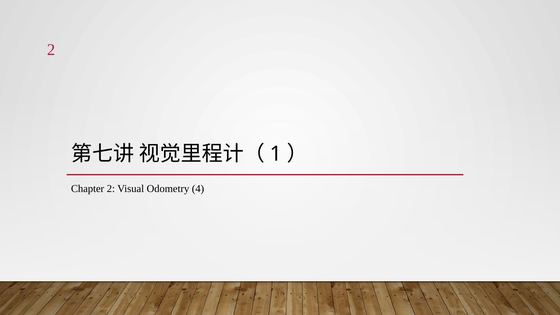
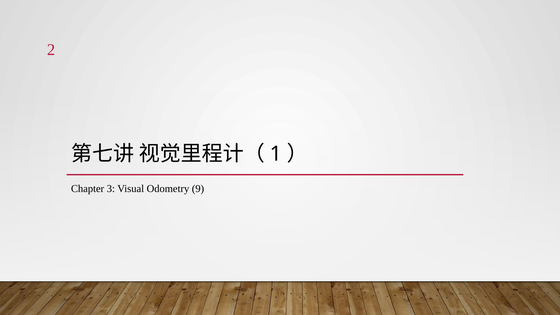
Chapter 2: 2 -> 3
4: 4 -> 9
